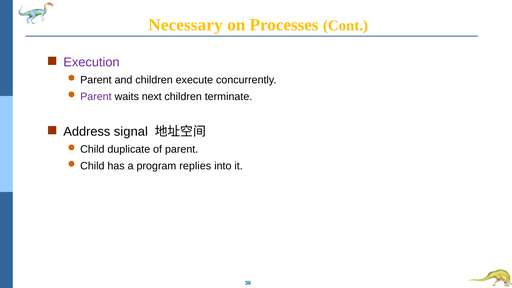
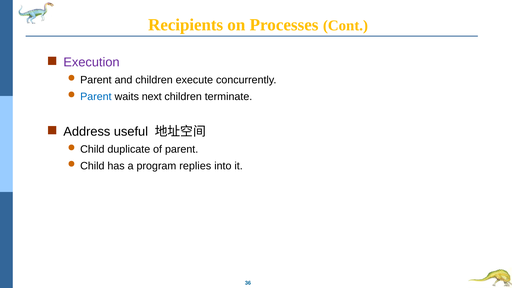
Necessary: Necessary -> Recipients
Parent at (96, 96) colour: purple -> blue
signal: signal -> useful
